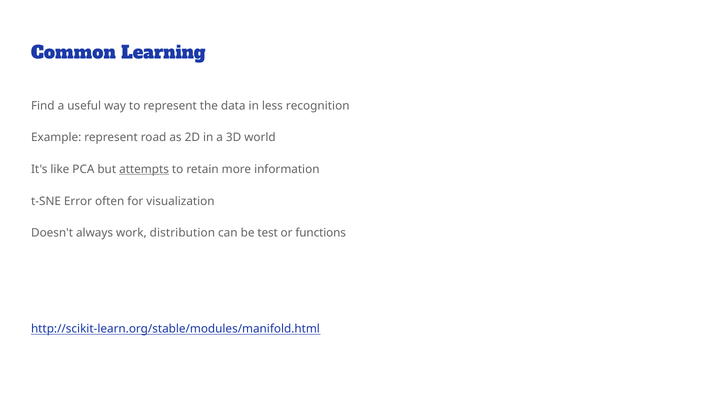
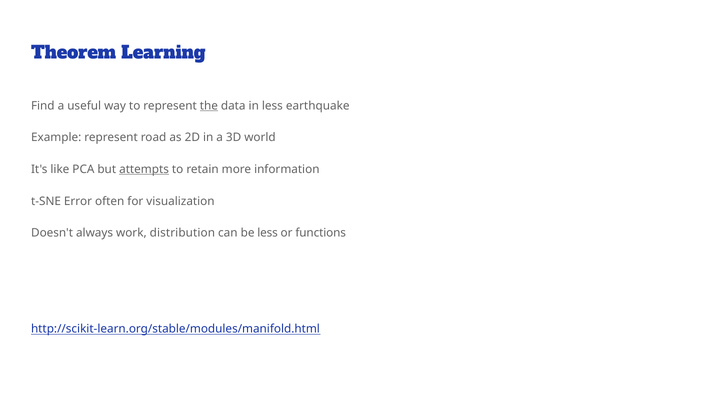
Common: Common -> Theorem
the underline: none -> present
recognition: recognition -> earthquake
be test: test -> less
